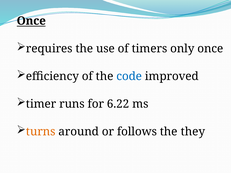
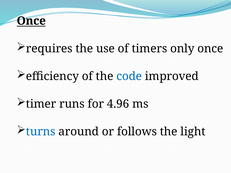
6.22: 6.22 -> 4.96
turns colour: orange -> blue
they: they -> light
